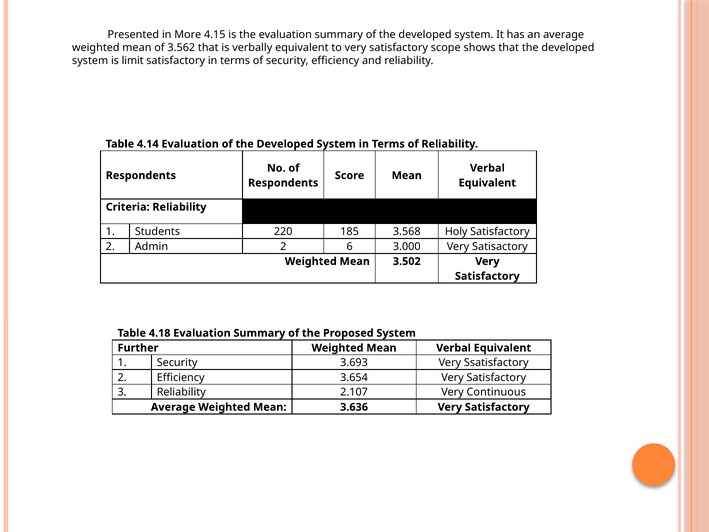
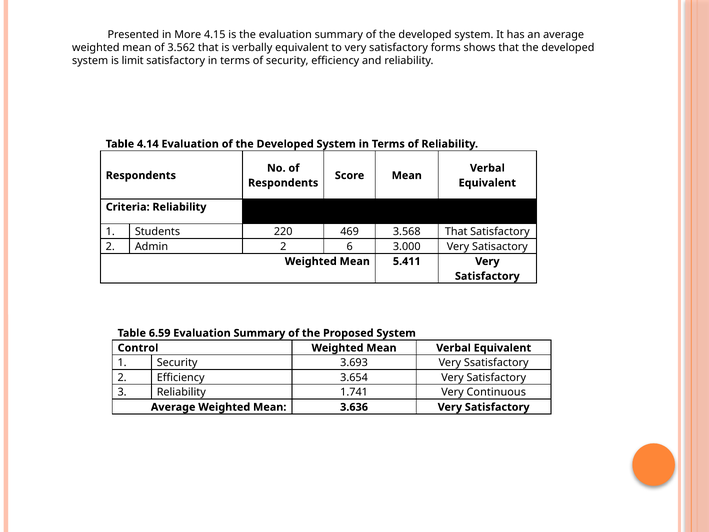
scope: scope -> forms
185: 185 -> 469
3.568 Holy: Holy -> That
3.502: 3.502 -> 5.411
4.18: 4.18 -> 6.59
Further: Further -> Control
2.107: 2.107 -> 1.741
